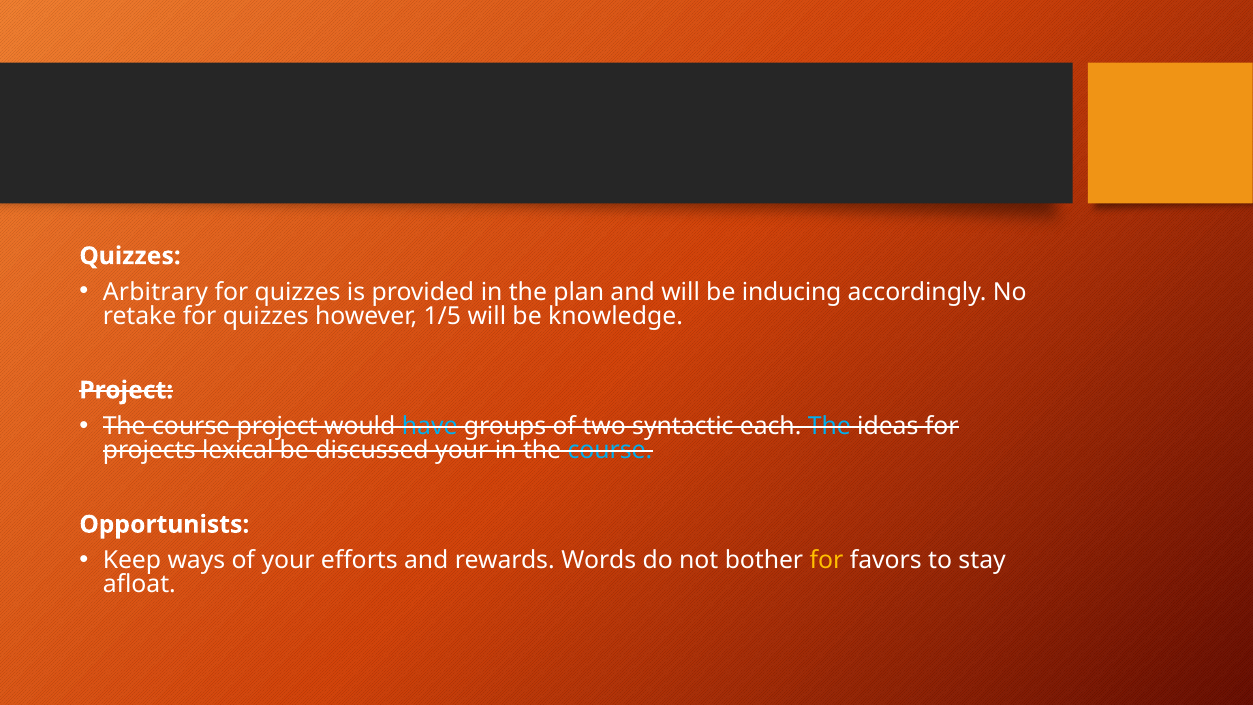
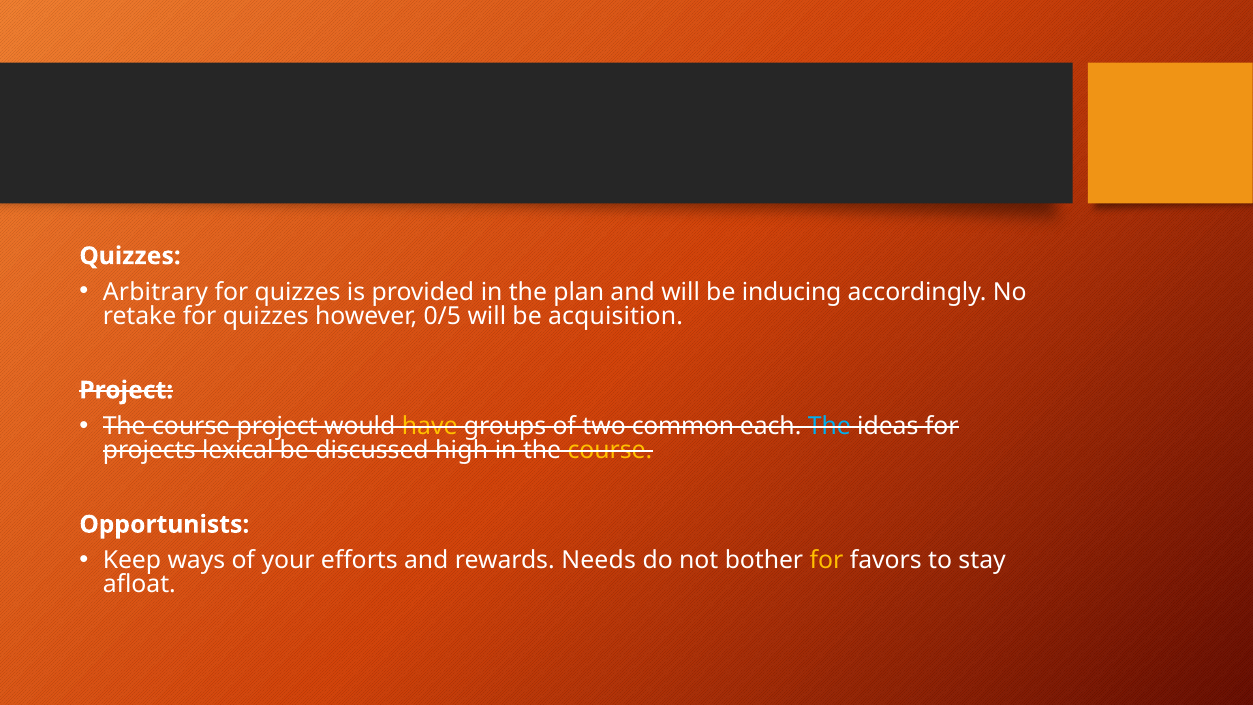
1/5: 1/5 -> 0/5
knowledge: knowledge -> acquisition
have colour: light blue -> yellow
syntactic: syntactic -> common
discussed your: your -> high
course at (610, 450) colour: light blue -> yellow
Words: Words -> Needs
